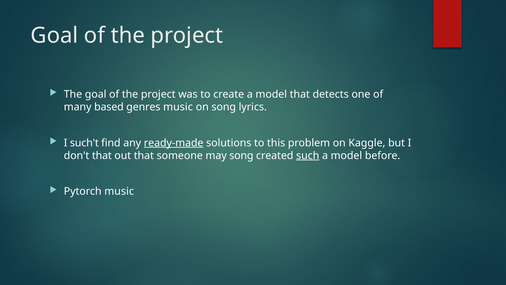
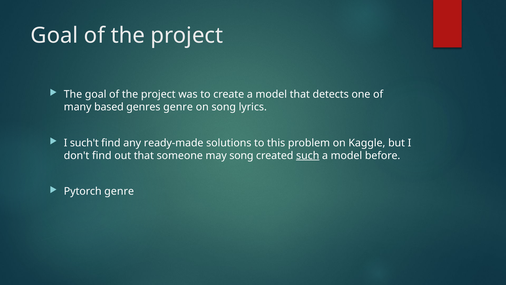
genres music: music -> genre
ready-made underline: present -> none
don't that: that -> find
Pytorch music: music -> genre
